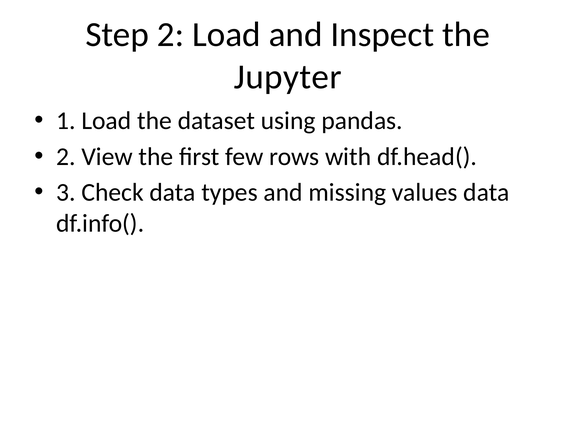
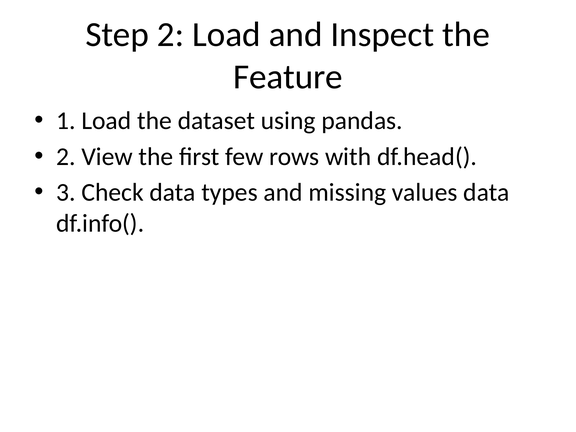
Jupyter: Jupyter -> Feature
